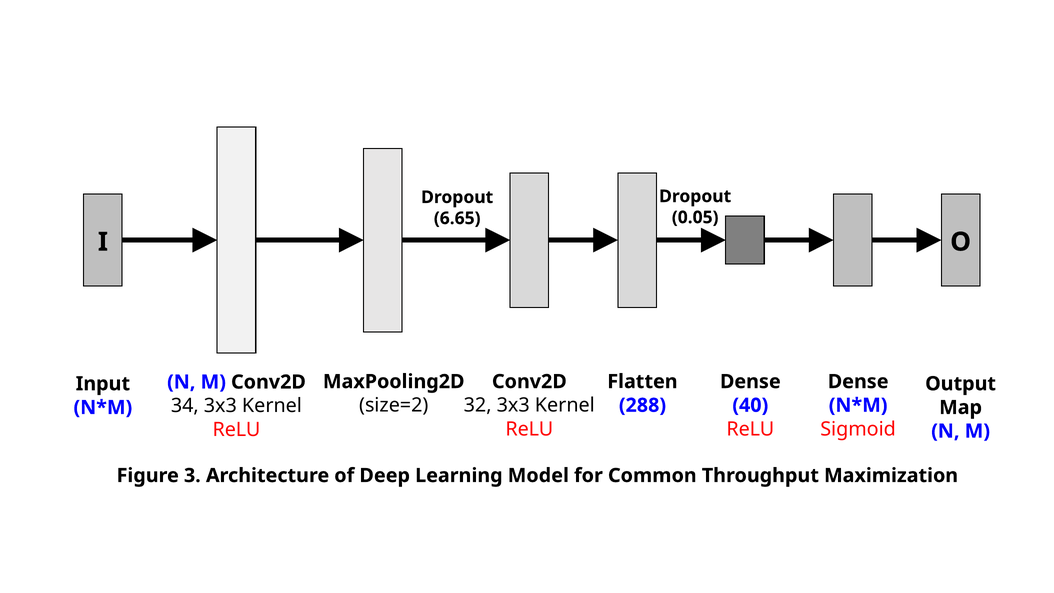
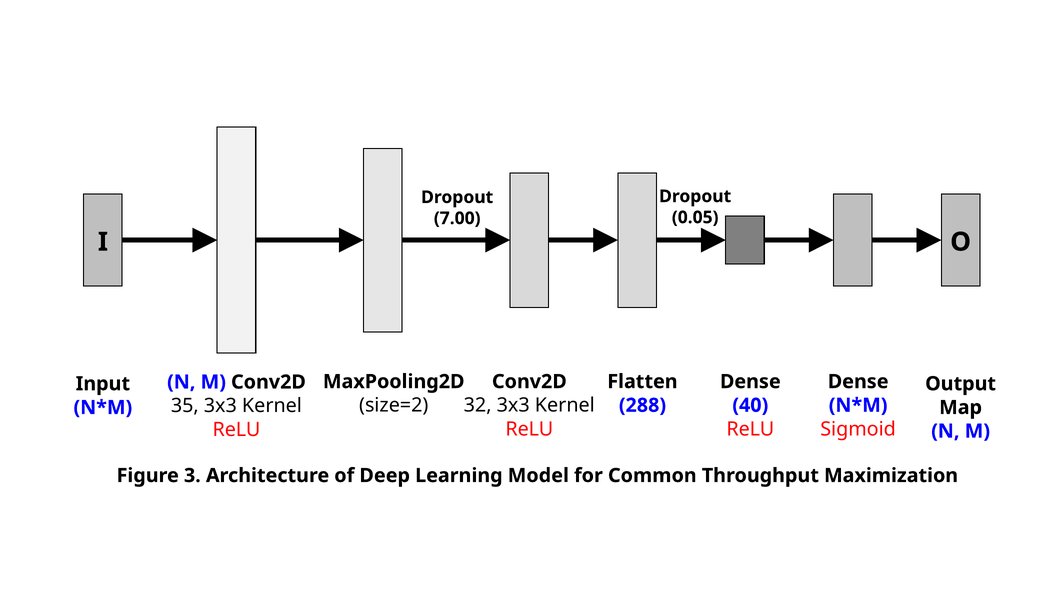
6.65: 6.65 -> 7.00
34: 34 -> 35
